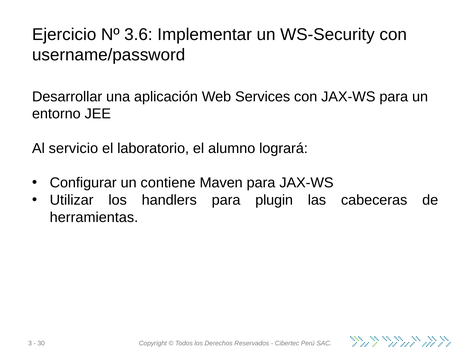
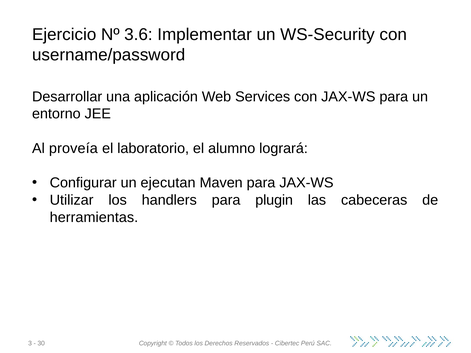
servicio: servicio -> proveía
contiene: contiene -> ejecutan
